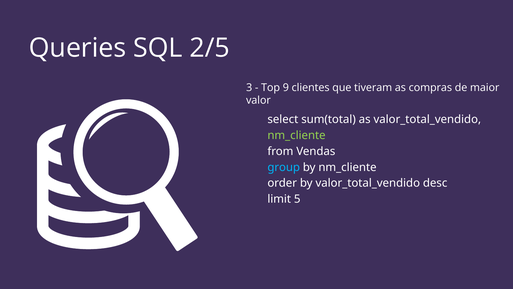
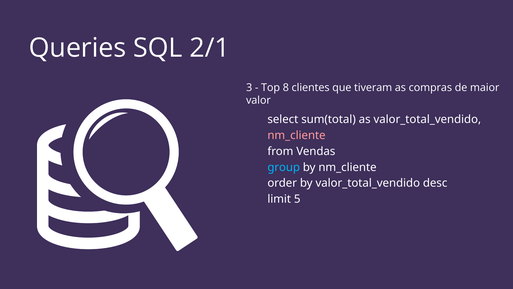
2/5: 2/5 -> 2/1
9: 9 -> 8
nm_cliente at (297, 135) colour: light green -> pink
